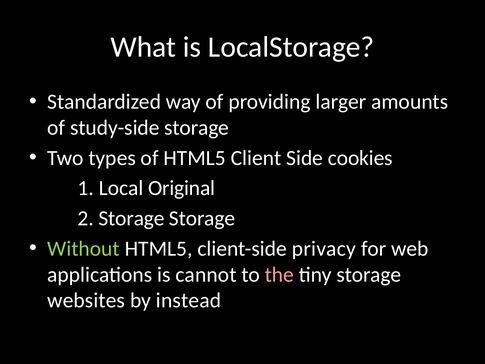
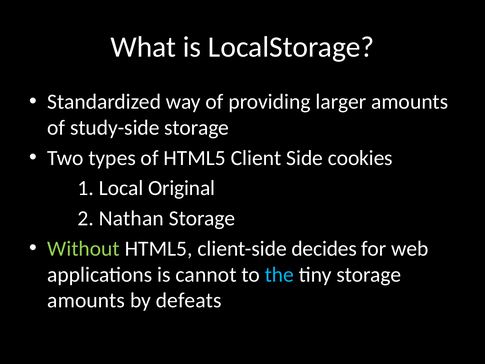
2 Storage: Storage -> Nathan
privacy: privacy -> decides
the colour: pink -> light blue
websites at (86, 300): websites -> amounts
instead: instead -> defeats
